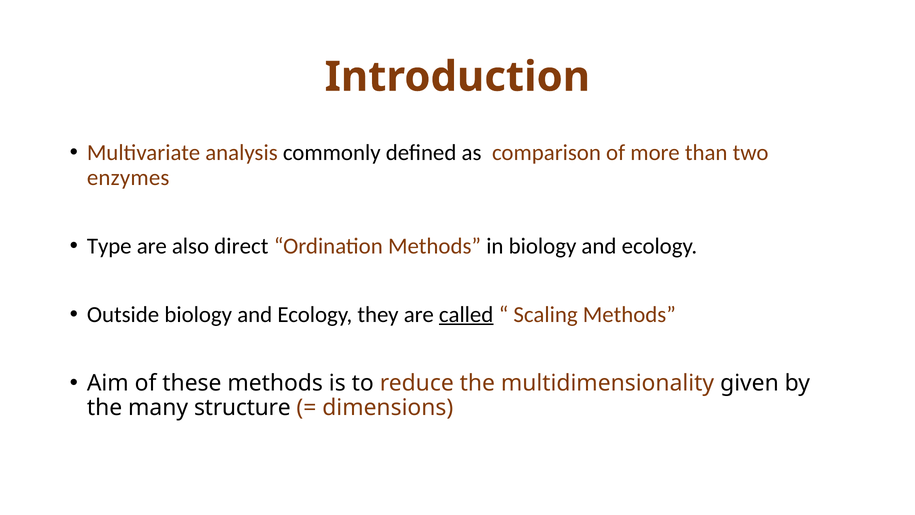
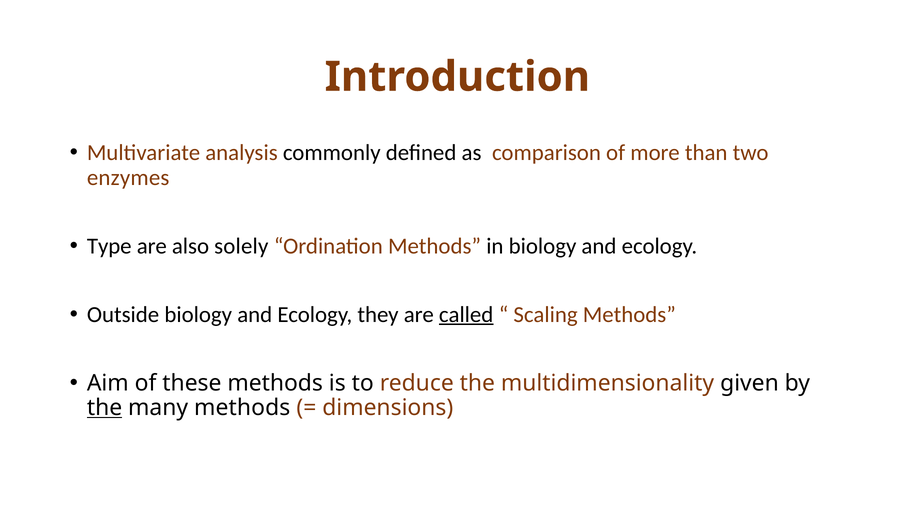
direct: direct -> solely
the at (105, 407) underline: none -> present
many structure: structure -> methods
